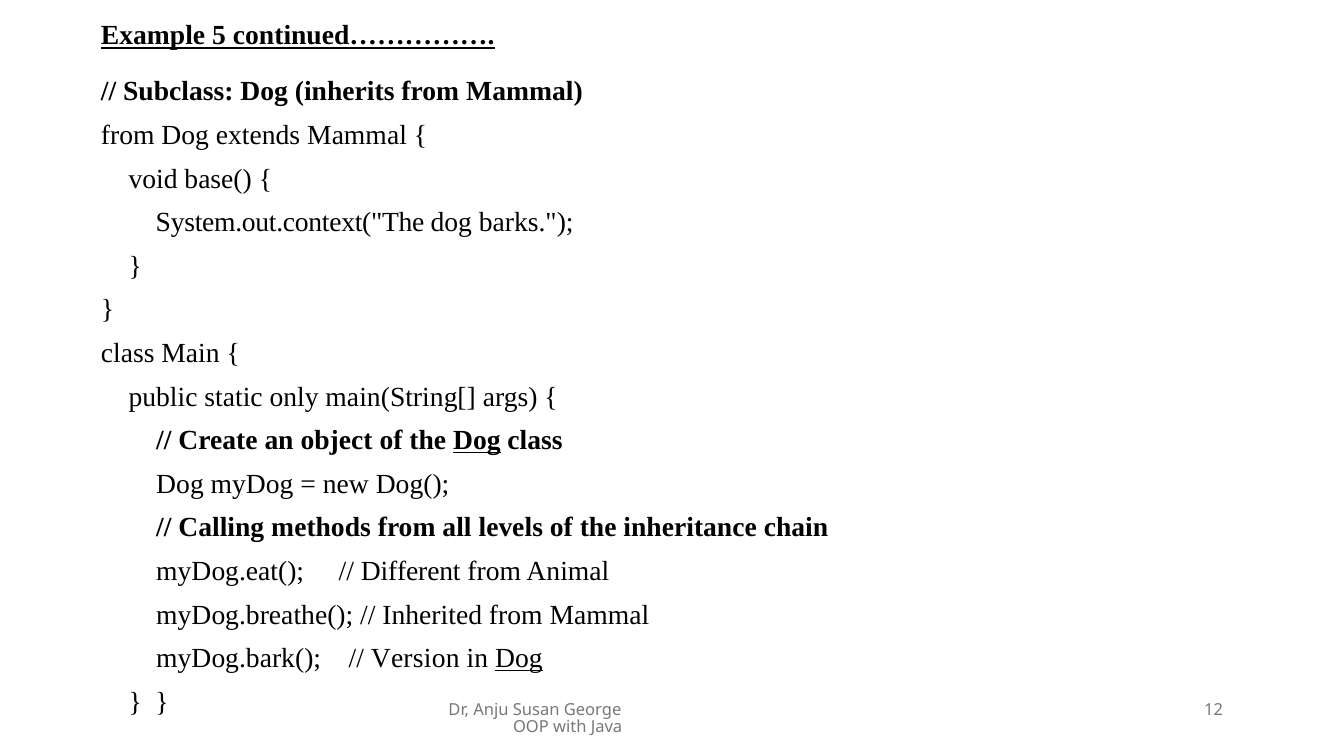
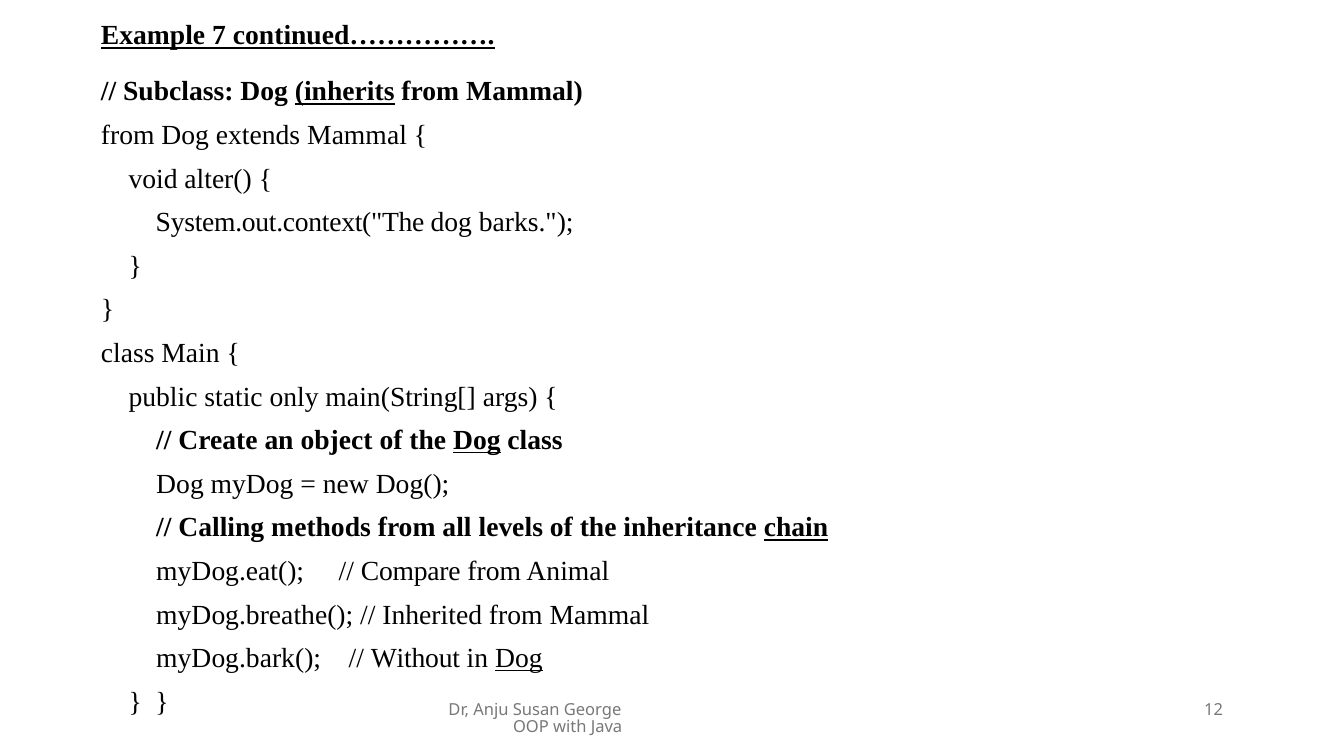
5: 5 -> 7
inherits underline: none -> present
base(: base( -> alter(
chain underline: none -> present
Different: Different -> Compare
Version: Version -> Without
